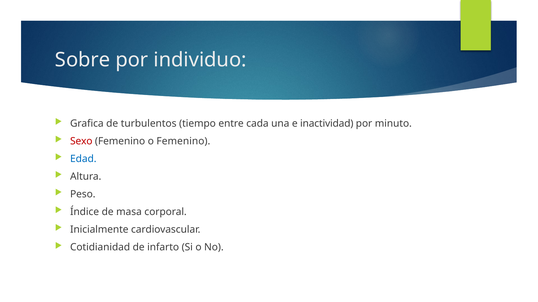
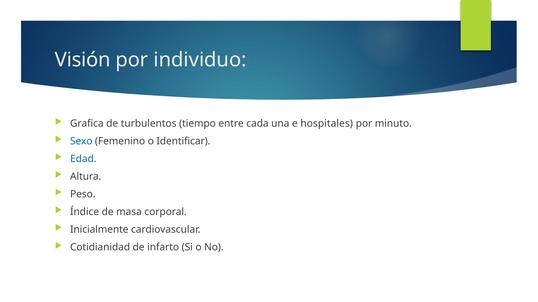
Sobre: Sobre -> Visión
inactividad: inactividad -> hospitales
Sexo colour: red -> blue
o Femenino: Femenino -> Identificar
